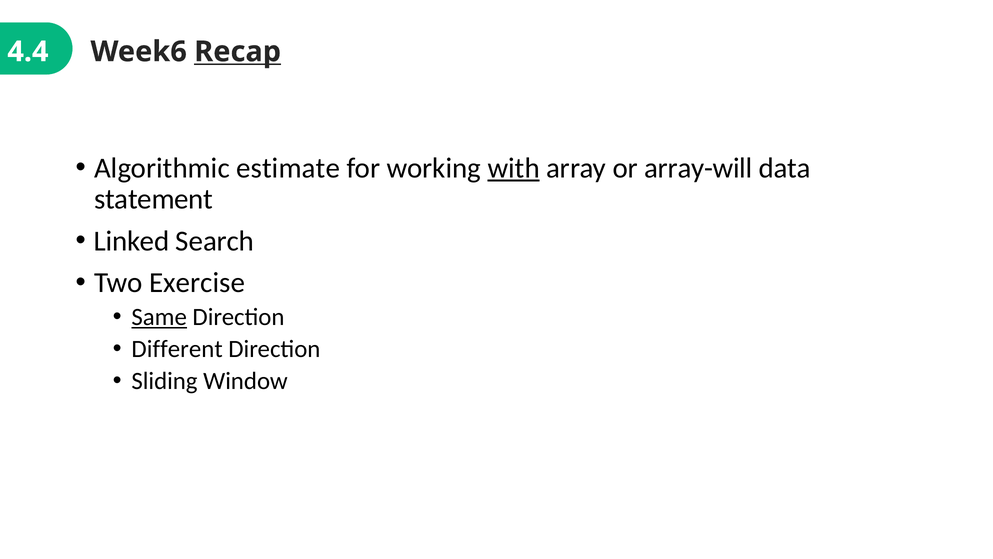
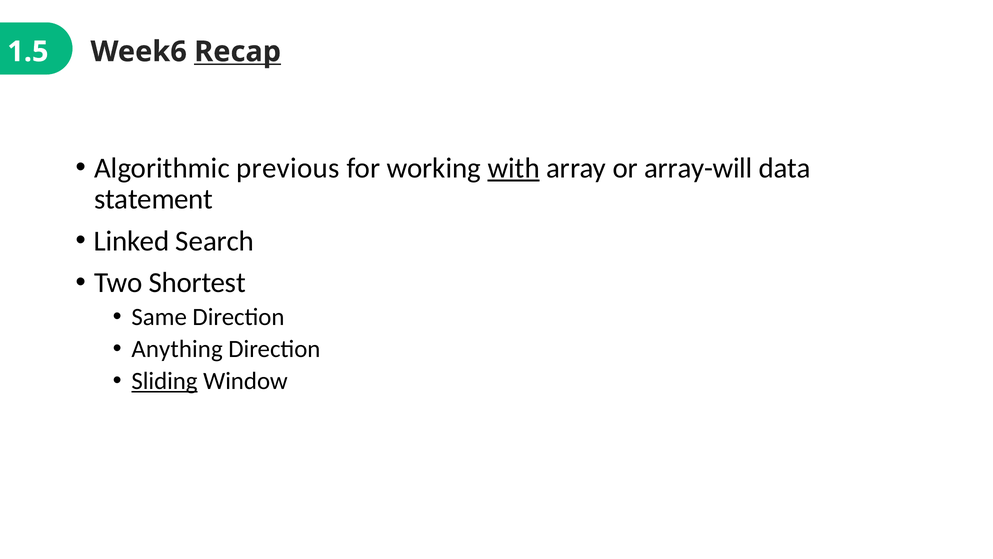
4.4: 4.4 -> 1.5
estimate: estimate -> previous
Exercise: Exercise -> Shortest
Same underline: present -> none
Different: Different -> Anything
Sliding underline: none -> present
